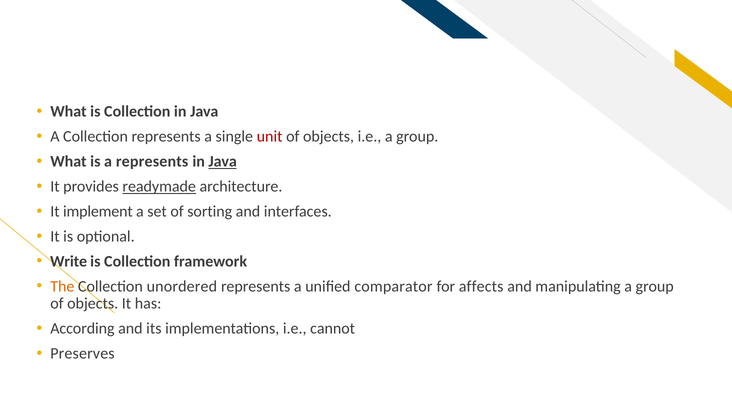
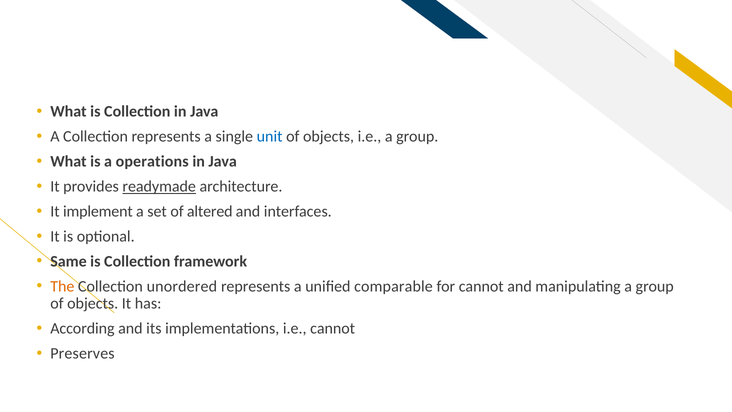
unit colour: red -> blue
a represents: represents -> operations
Java at (223, 161) underline: present -> none
sorting: sorting -> altered
Write: Write -> Same
comparator: comparator -> comparable
for affects: affects -> cannot
